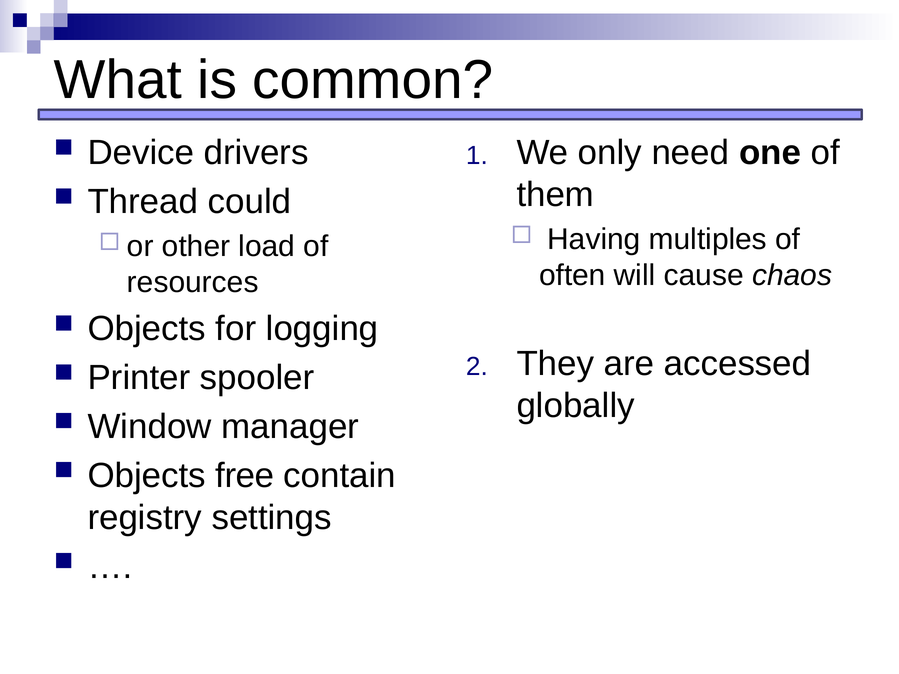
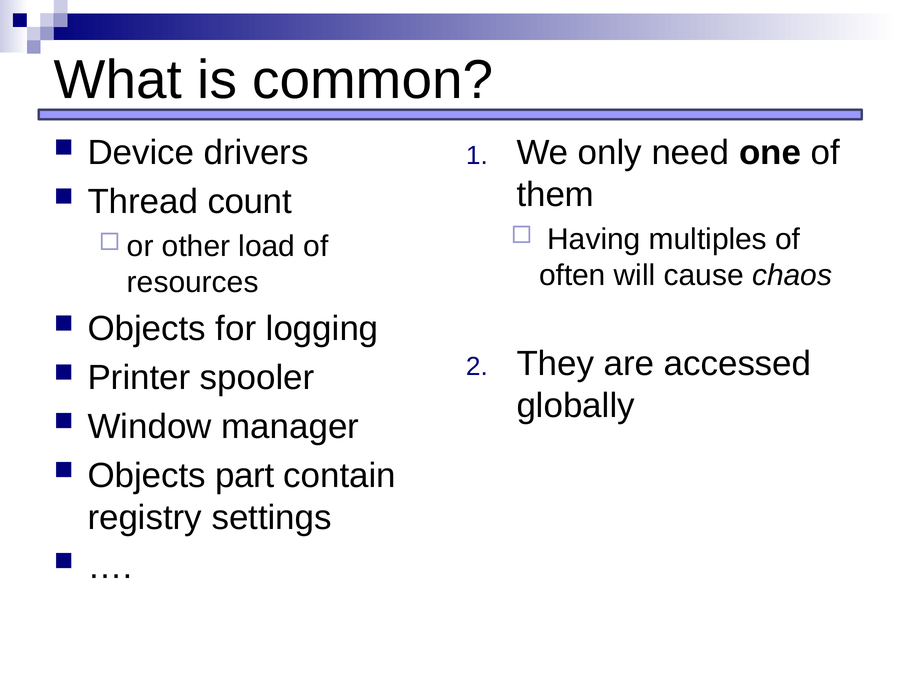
could: could -> count
free: free -> part
